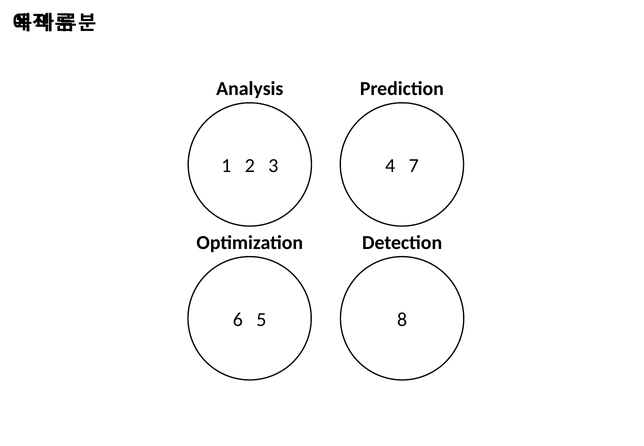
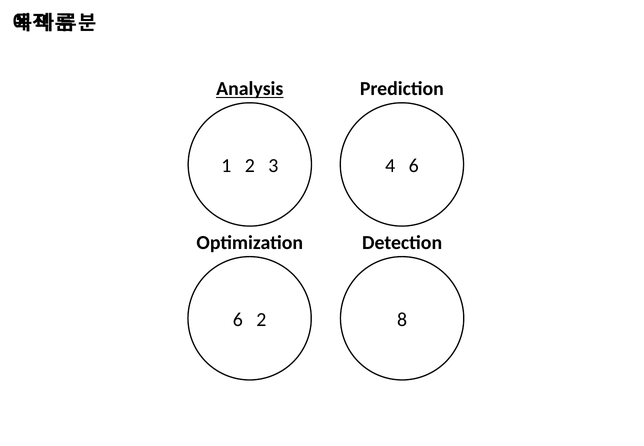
Analysis underline: none -> present
4 7: 7 -> 6
6 5: 5 -> 2
